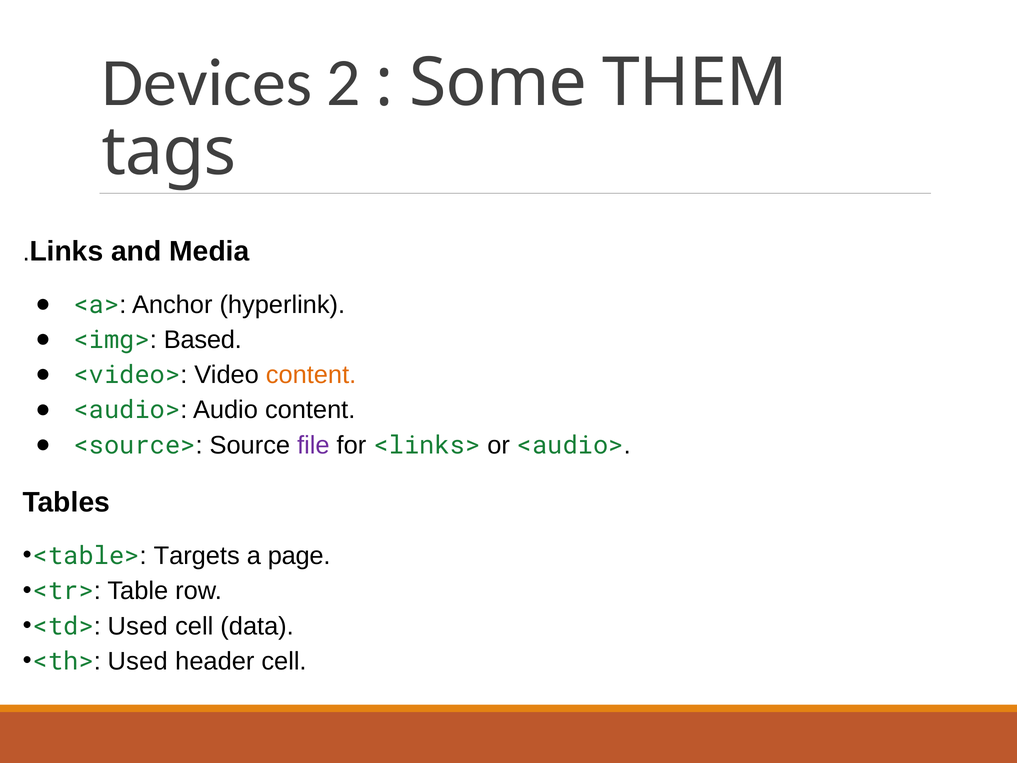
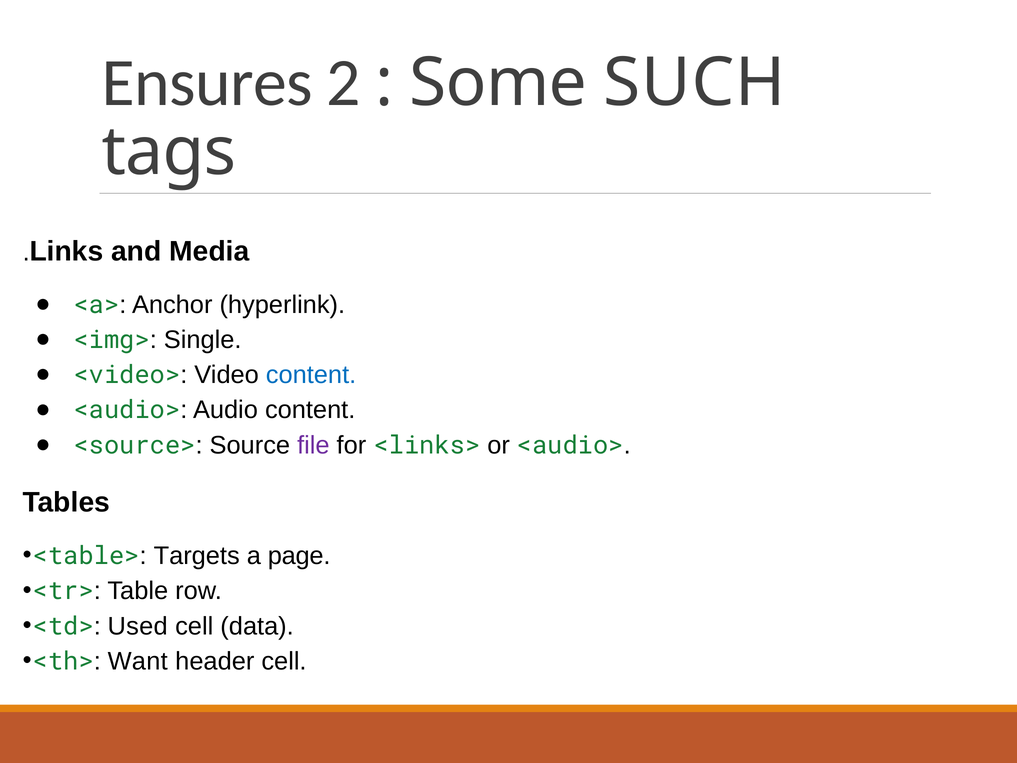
Devices: Devices -> Ensures
THEM: THEM -> SUCH
Based: Based -> Single
content at (311, 375) colour: orange -> blue
<th> Used: Used -> Want
